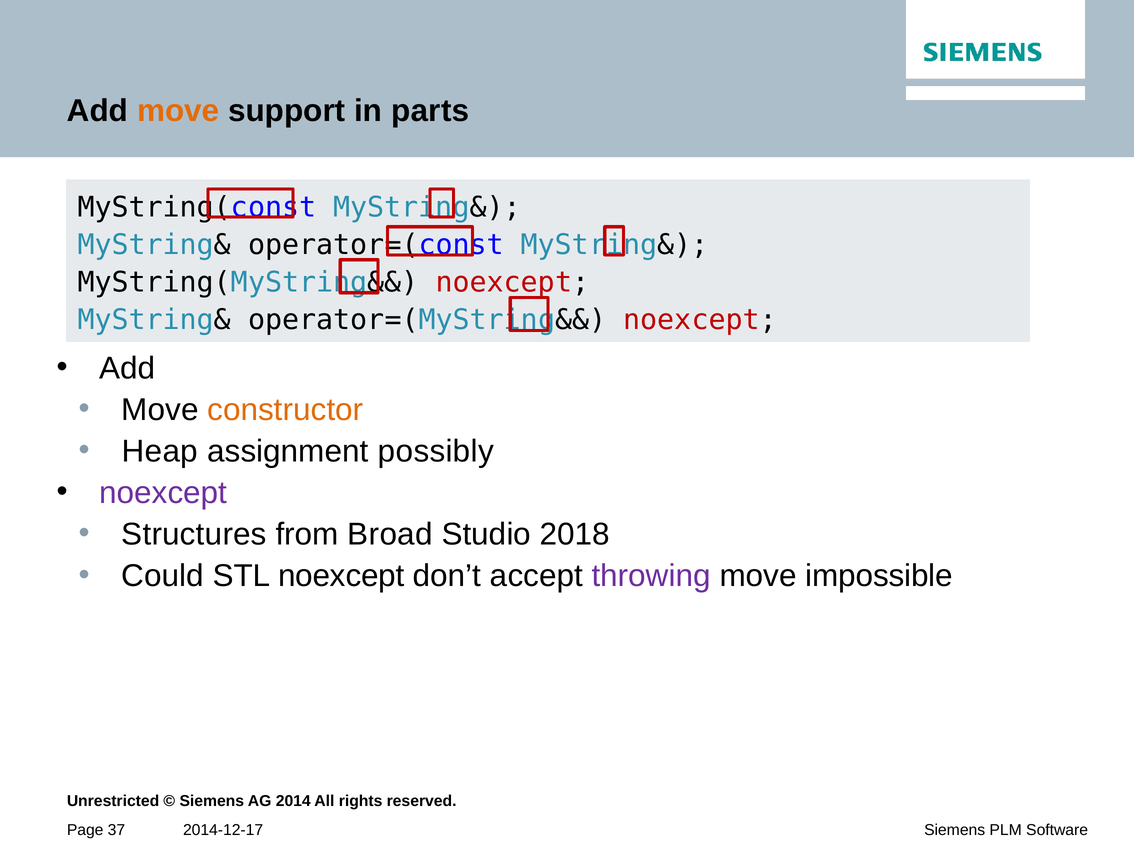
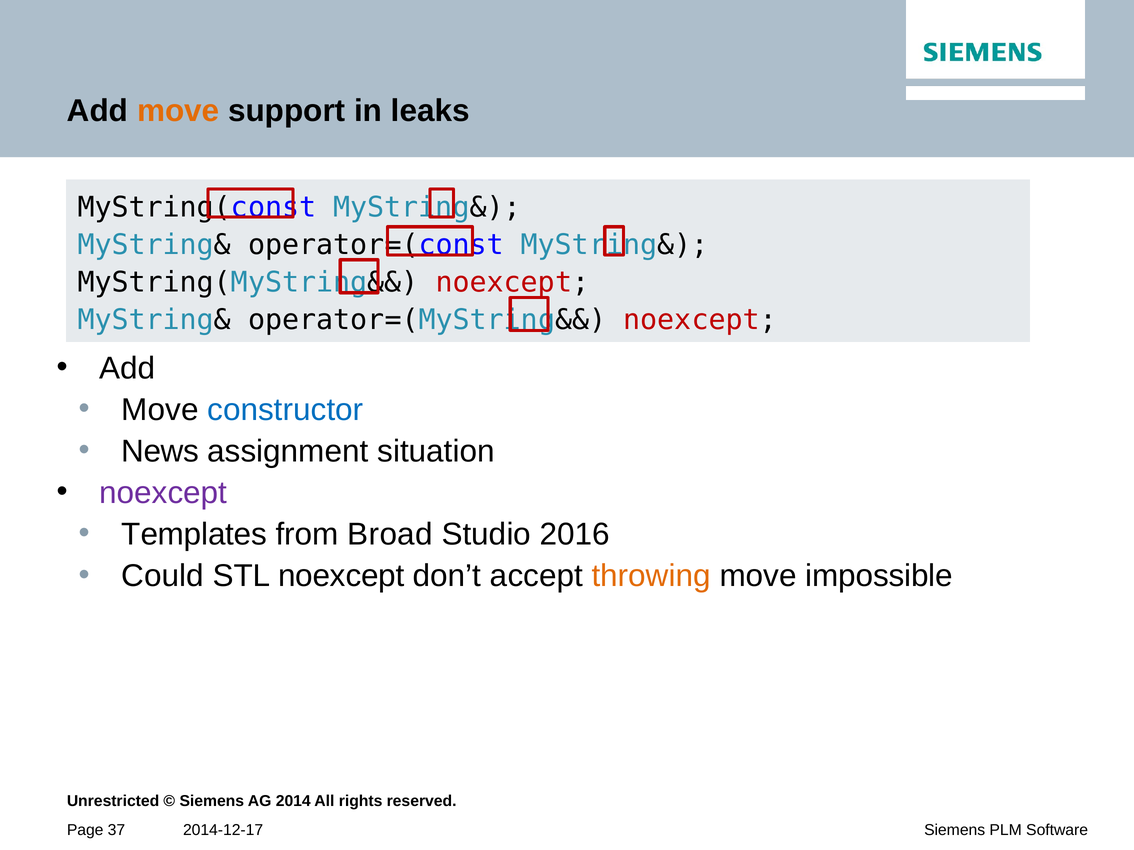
parts: parts -> leaks
constructor colour: orange -> blue
Heap: Heap -> News
possibly: possibly -> situation
Structures: Structures -> Templates
2018: 2018 -> 2016
throwing colour: purple -> orange
